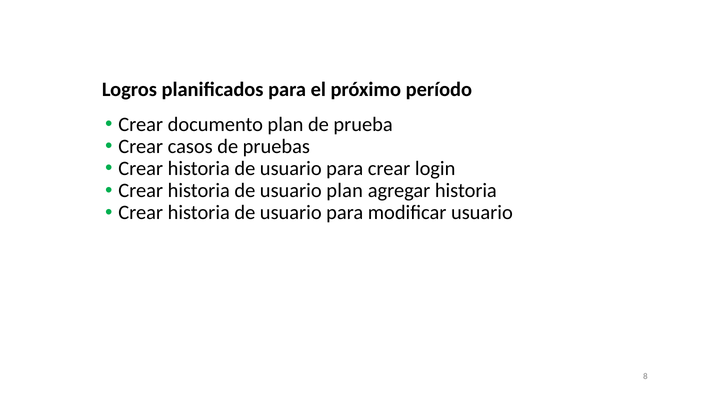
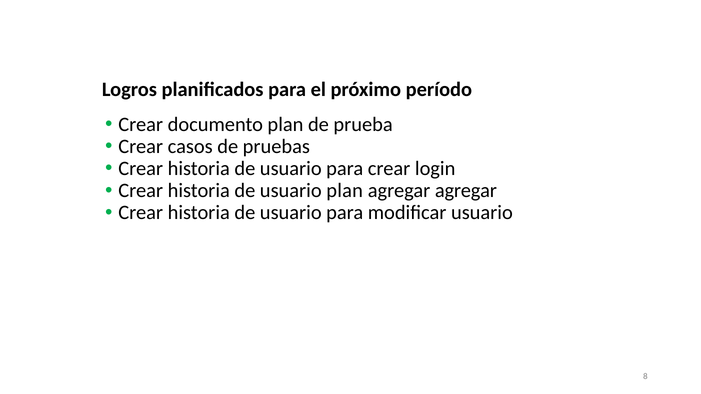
agregar historia: historia -> agregar
